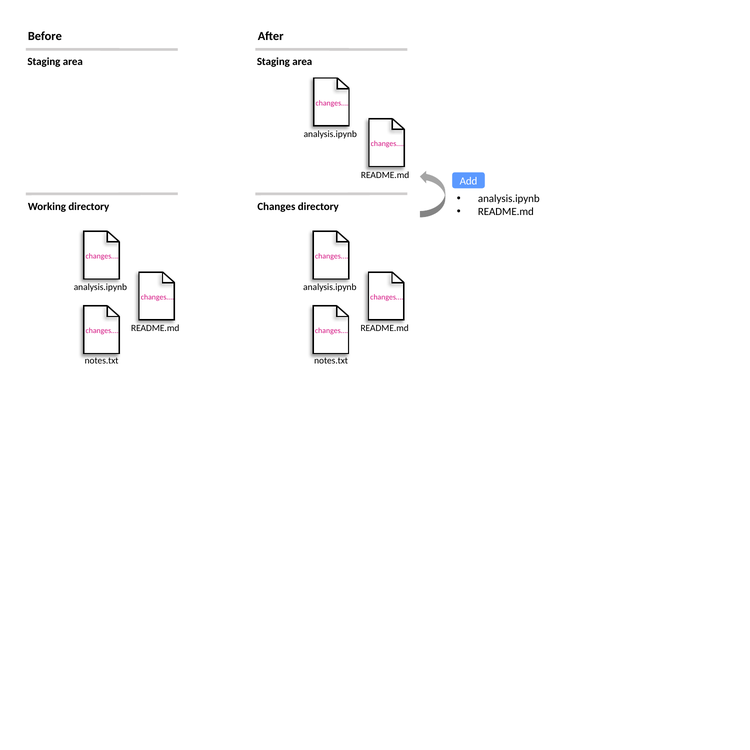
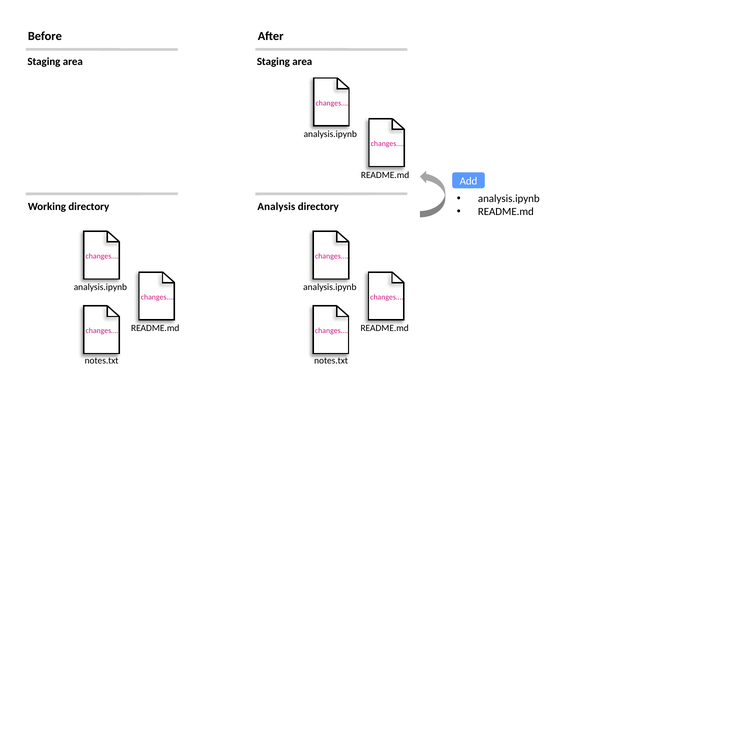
Changes: Changes -> Analysis
